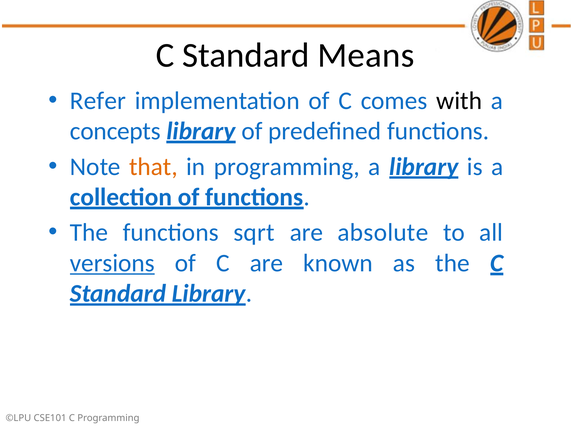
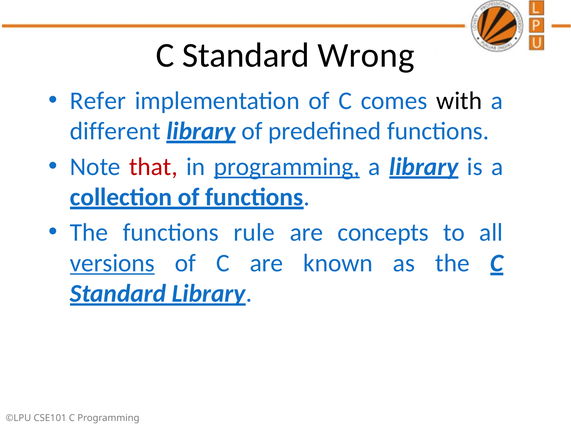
Means: Means -> Wrong
concepts: concepts -> different
that colour: orange -> red
programming at (287, 167) underline: none -> present
sqrt: sqrt -> rule
absolute: absolute -> concepts
